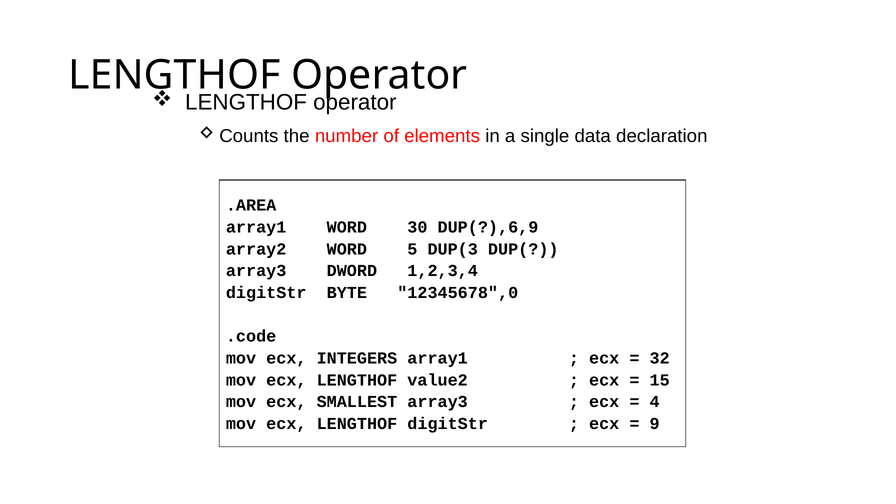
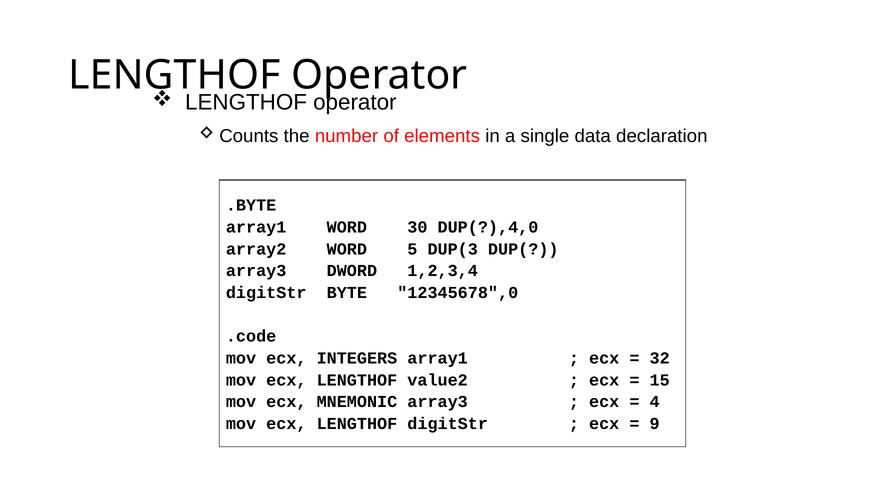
.AREA: .AREA -> .BYTE
DUP(?),6,9: DUP(?),6,9 -> DUP(?),4,0
SMALLEST: SMALLEST -> MNEMONIC
